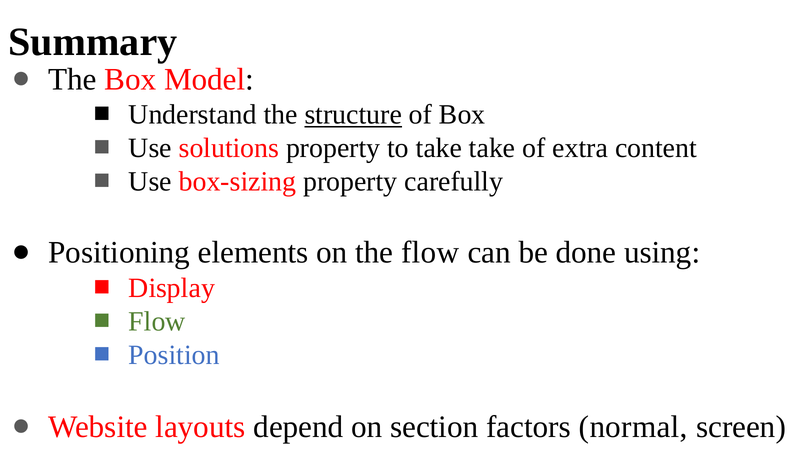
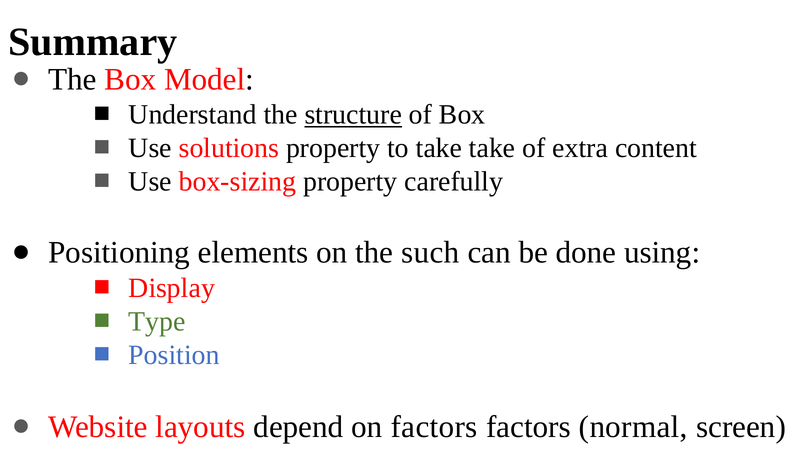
the flow: flow -> such
Flow at (157, 321): Flow -> Type
on section: section -> factors
